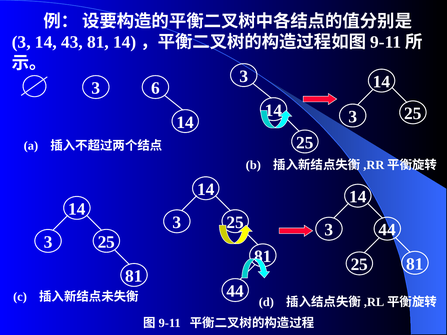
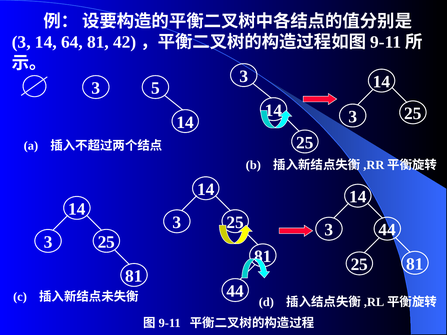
43: 43 -> 64
81 14: 14 -> 42
6: 6 -> 5
